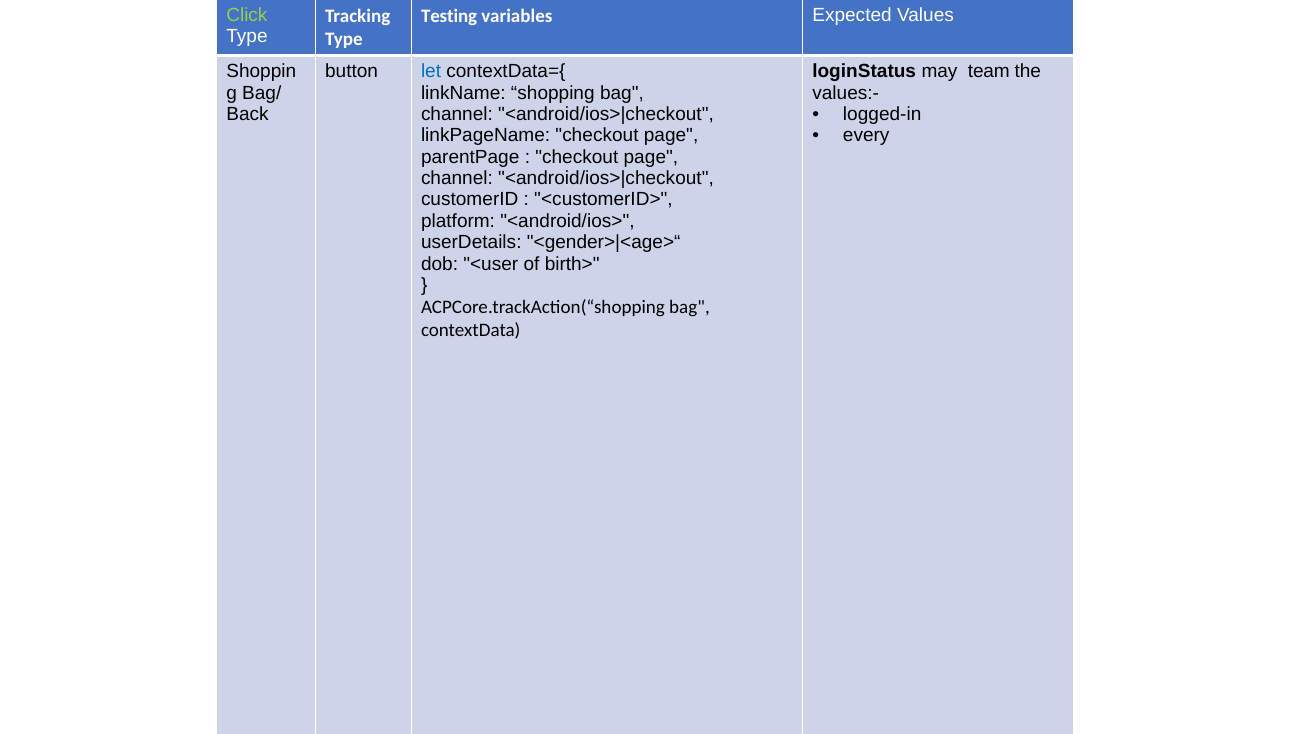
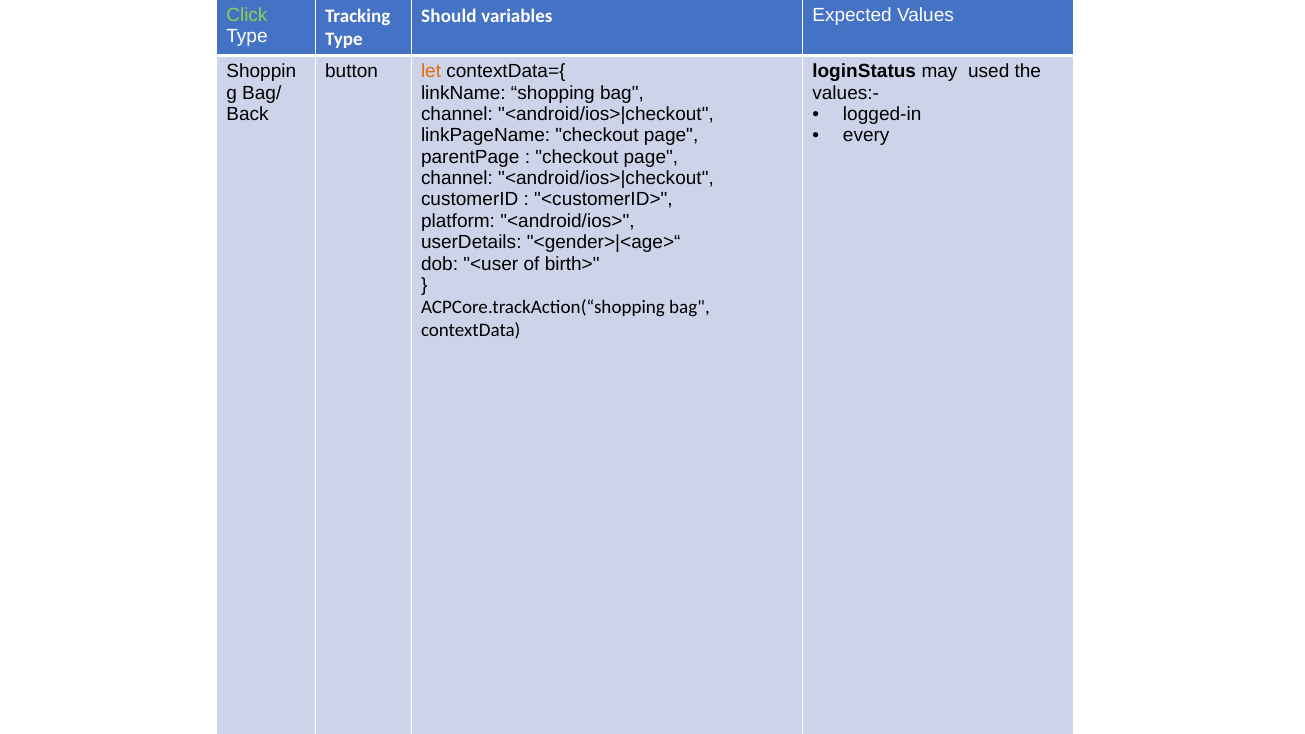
Testing: Testing -> Should
let colour: blue -> orange
team: team -> used
